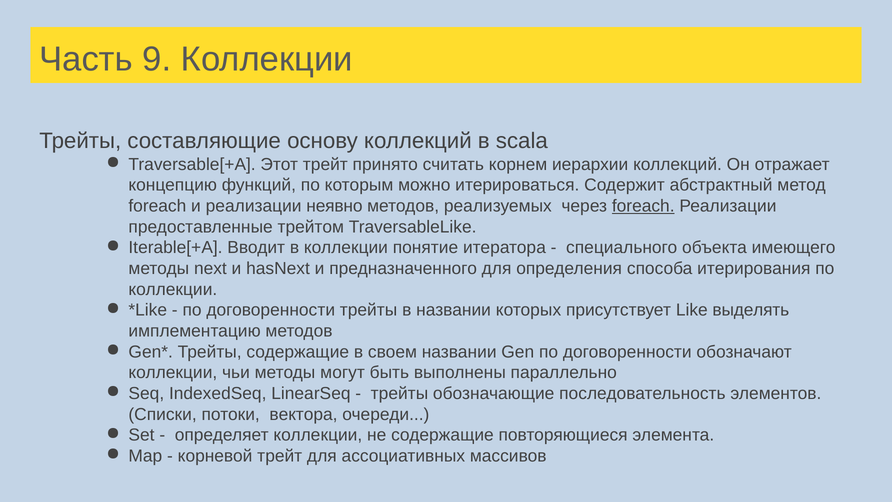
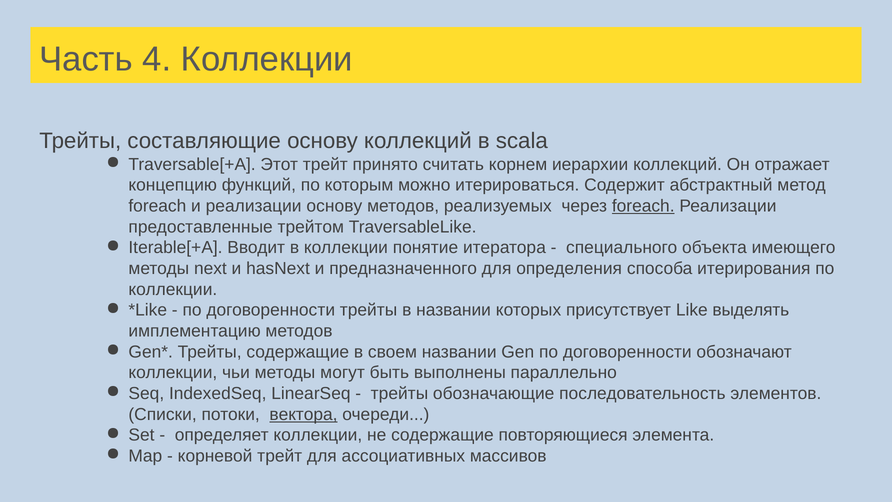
9: 9 -> 4
реализации неявно: неявно -> основу
вектора underline: none -> present
